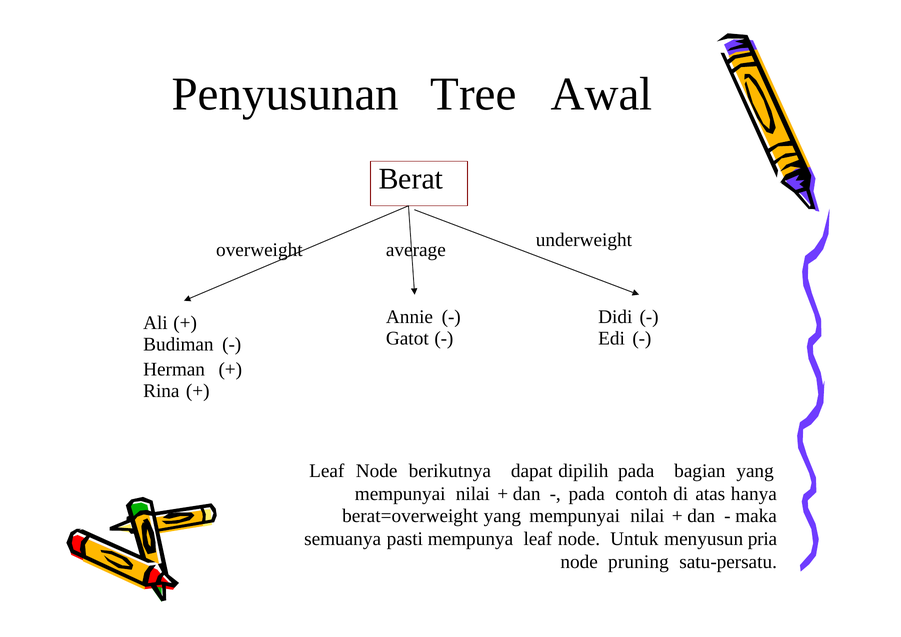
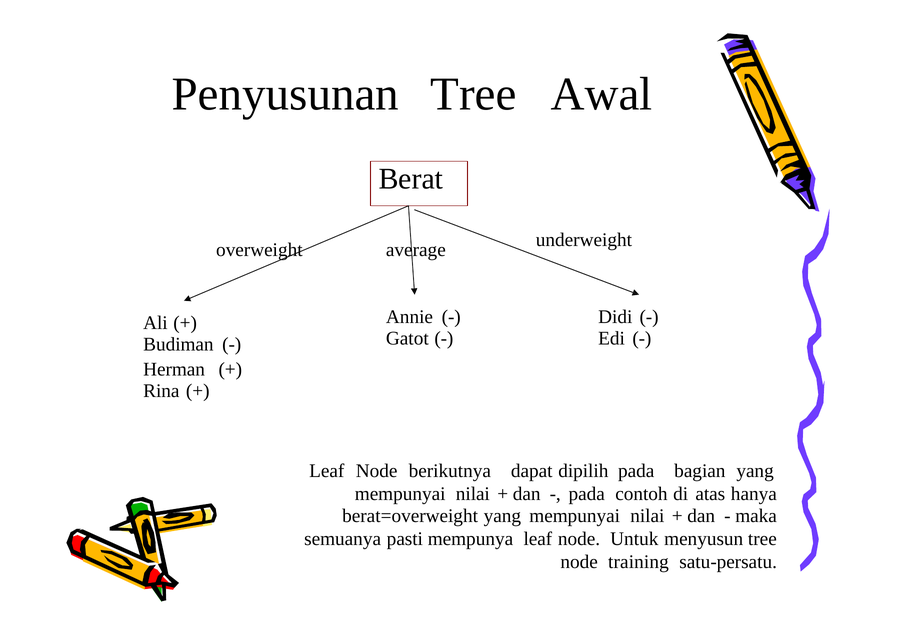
menyusun pria: pria -> tree
pruning: pruning -> training
